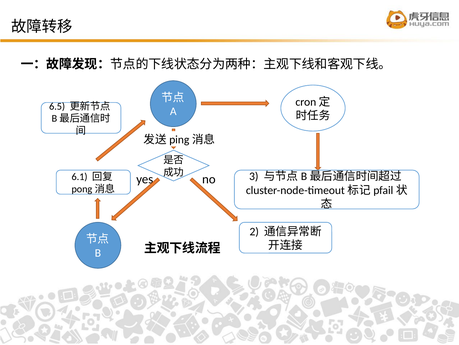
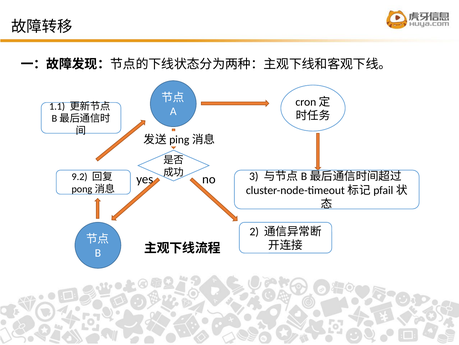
6.5: 6.5 -> 1.1
6.1: 6.1 -> 9.2
